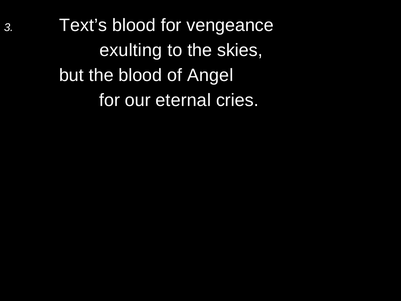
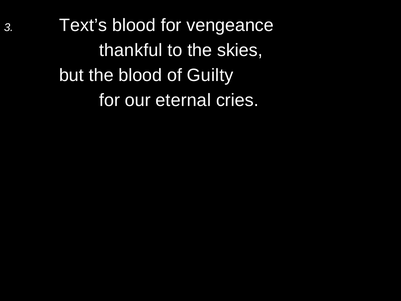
exulting: exulting -> thankful
Angel: Angel -> Guilty
